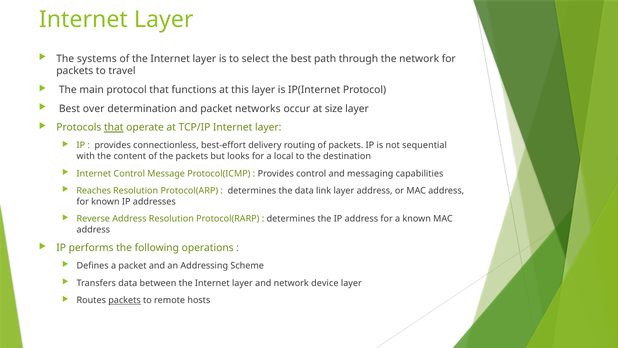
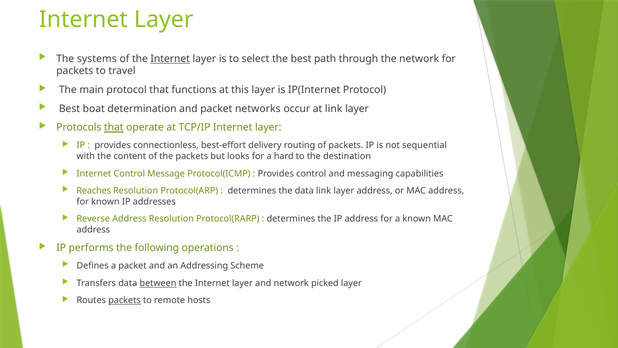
Internet at (170, 59) underline: none -> present
over: over -> boat
at size: size -> link
local: local -> hard
between underline: none -> present
device: device -> picked
